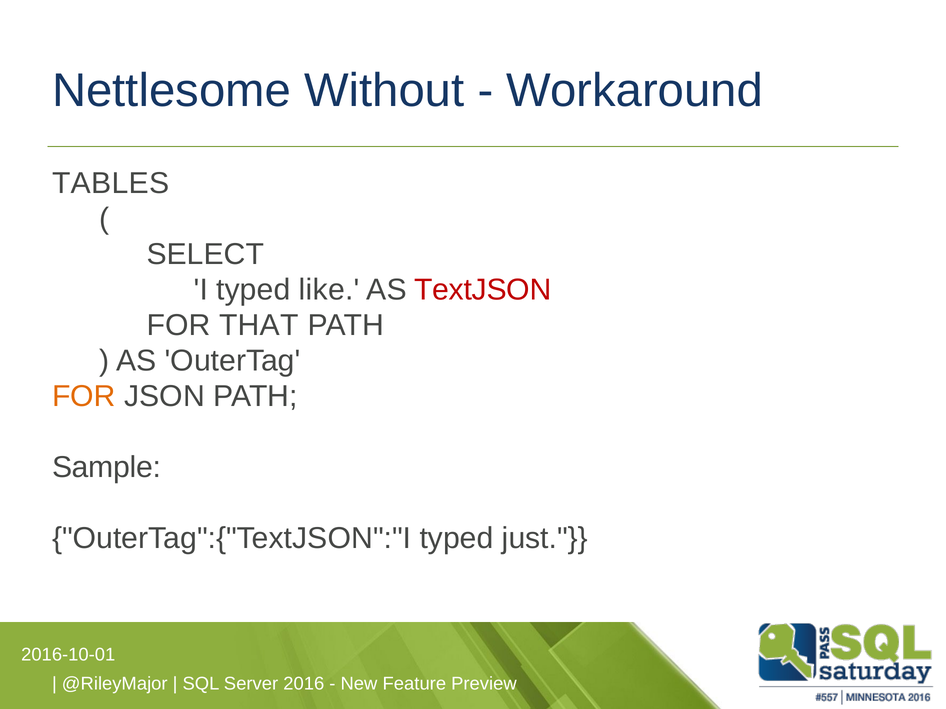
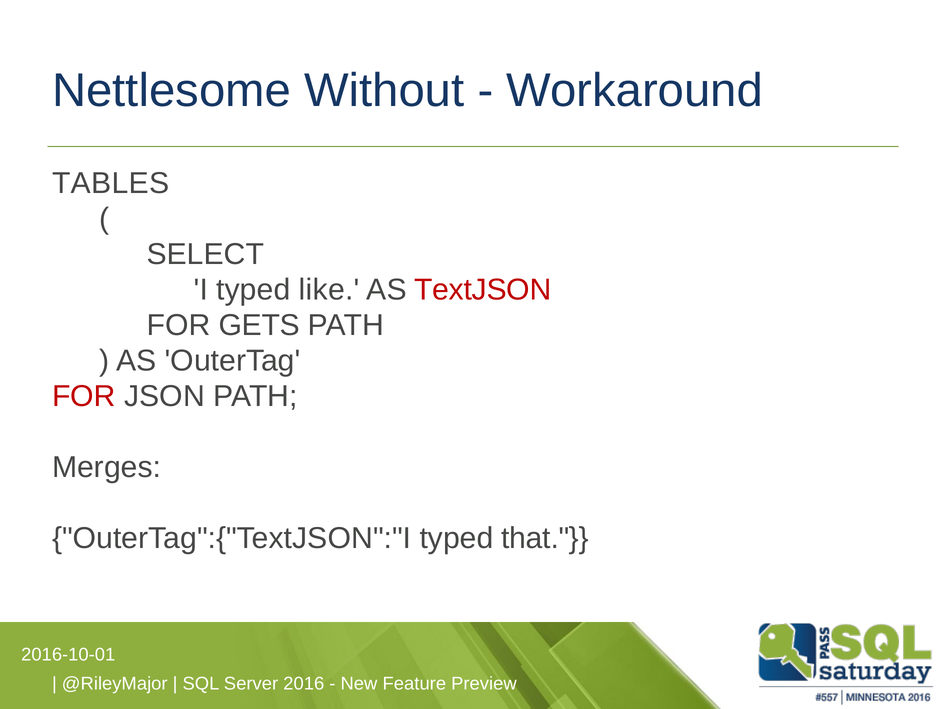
THAT: THAT -> GETS
FOR at (84, 397) colour: orange -> red
Sample: Sample -> Merges
just: just -> that
